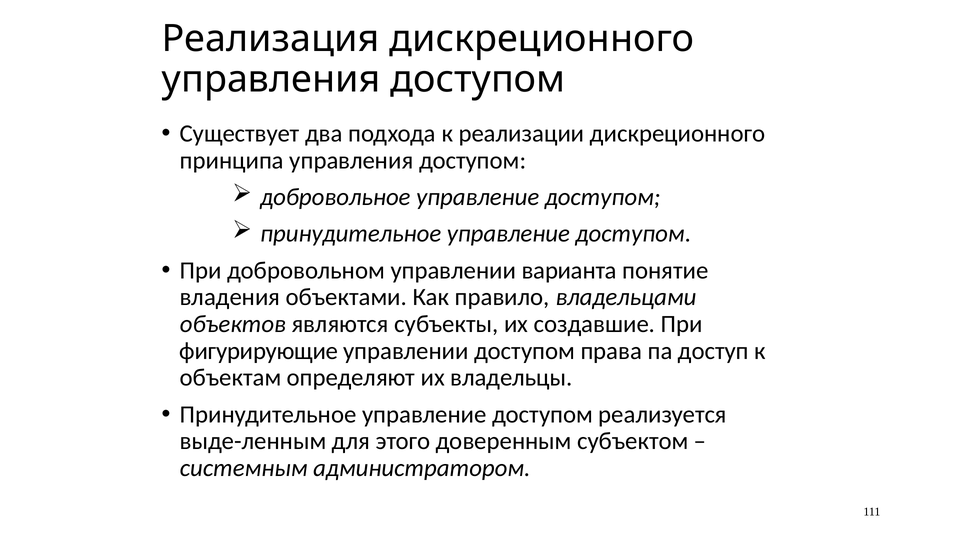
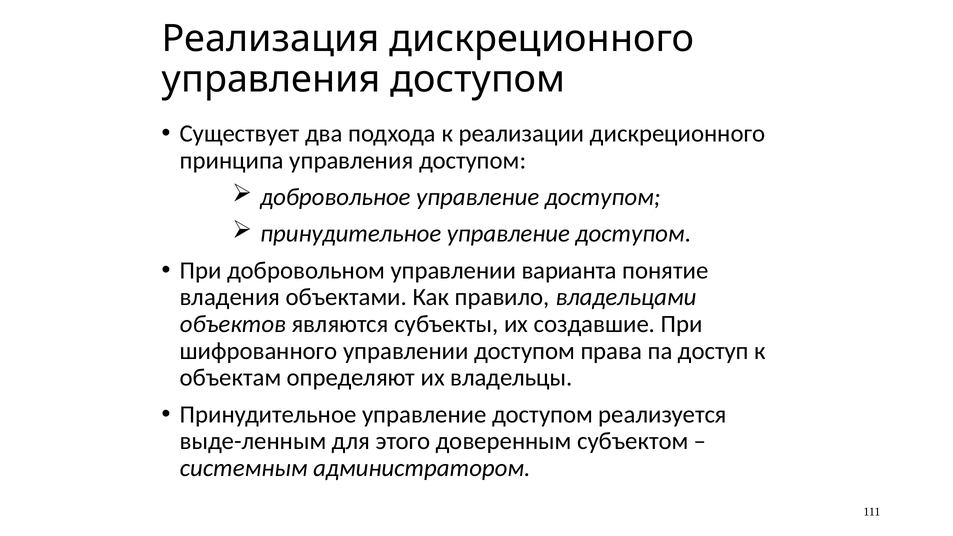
фигурирующие: фигурирующие -> шифрованного
